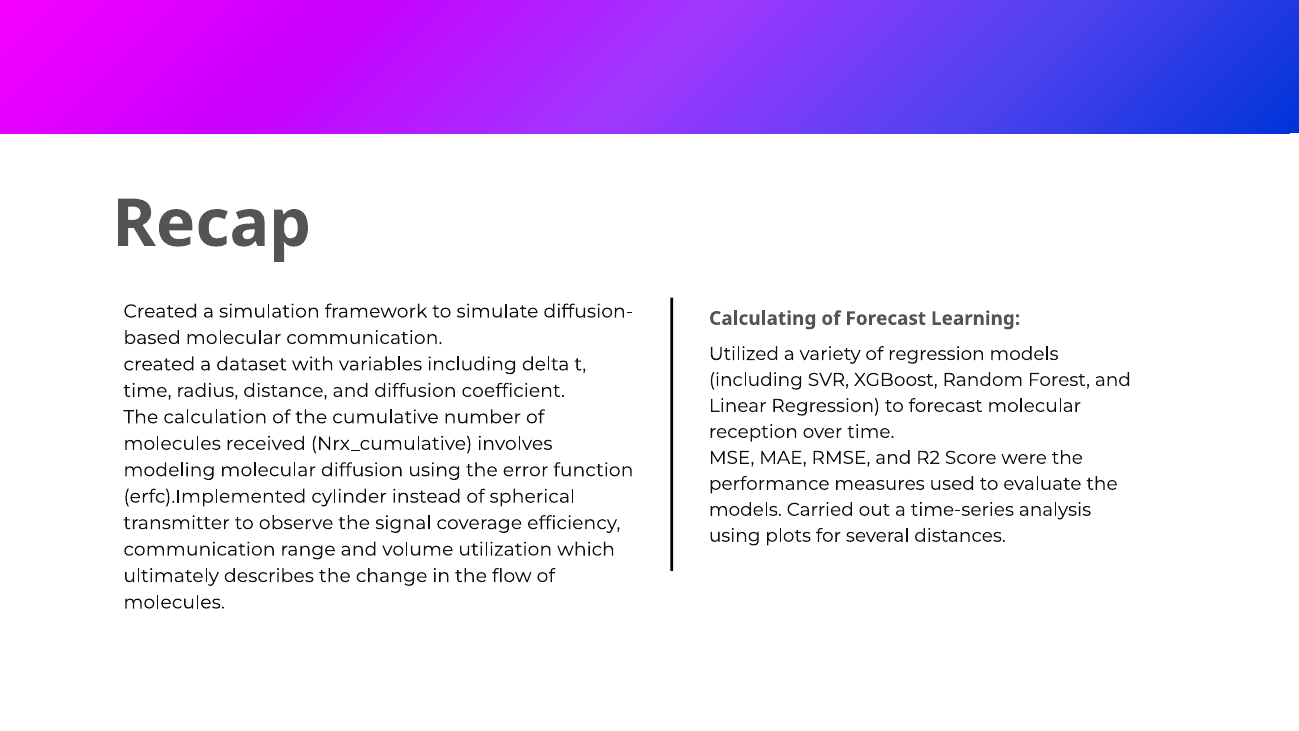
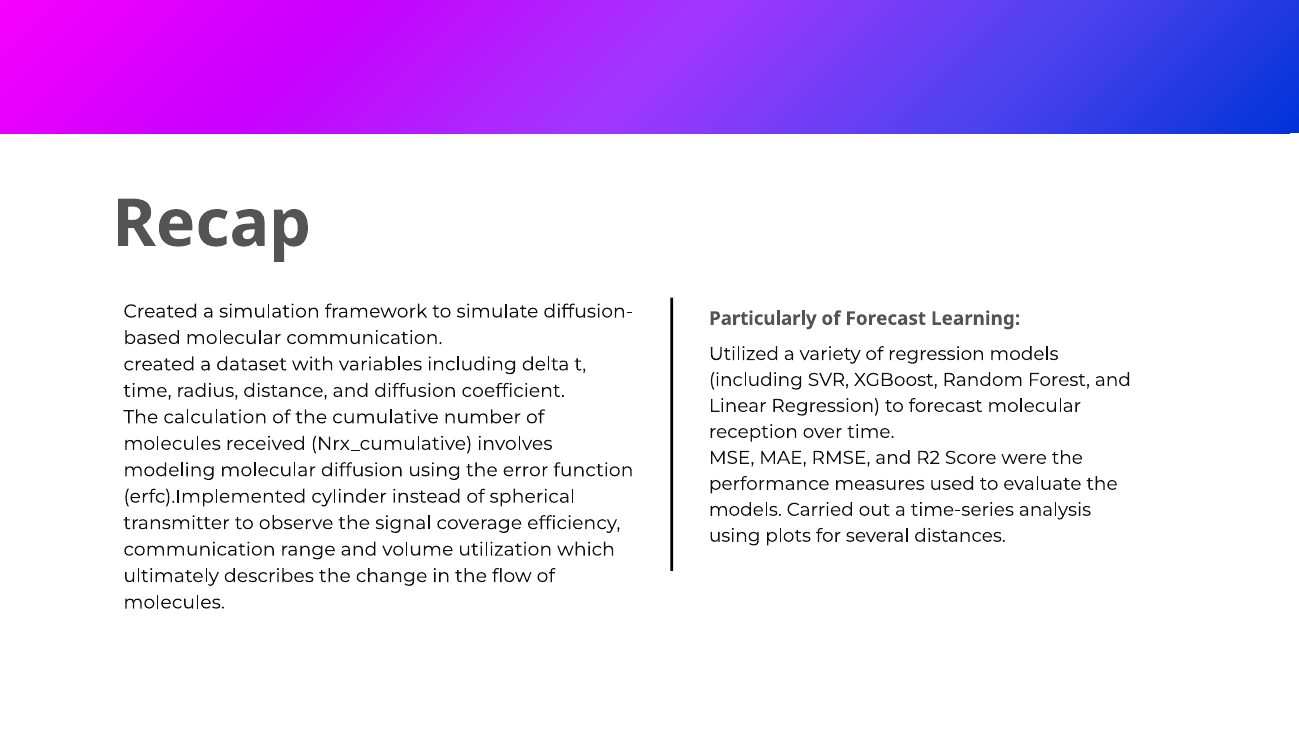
Calculating: Calculating -> Particularly
